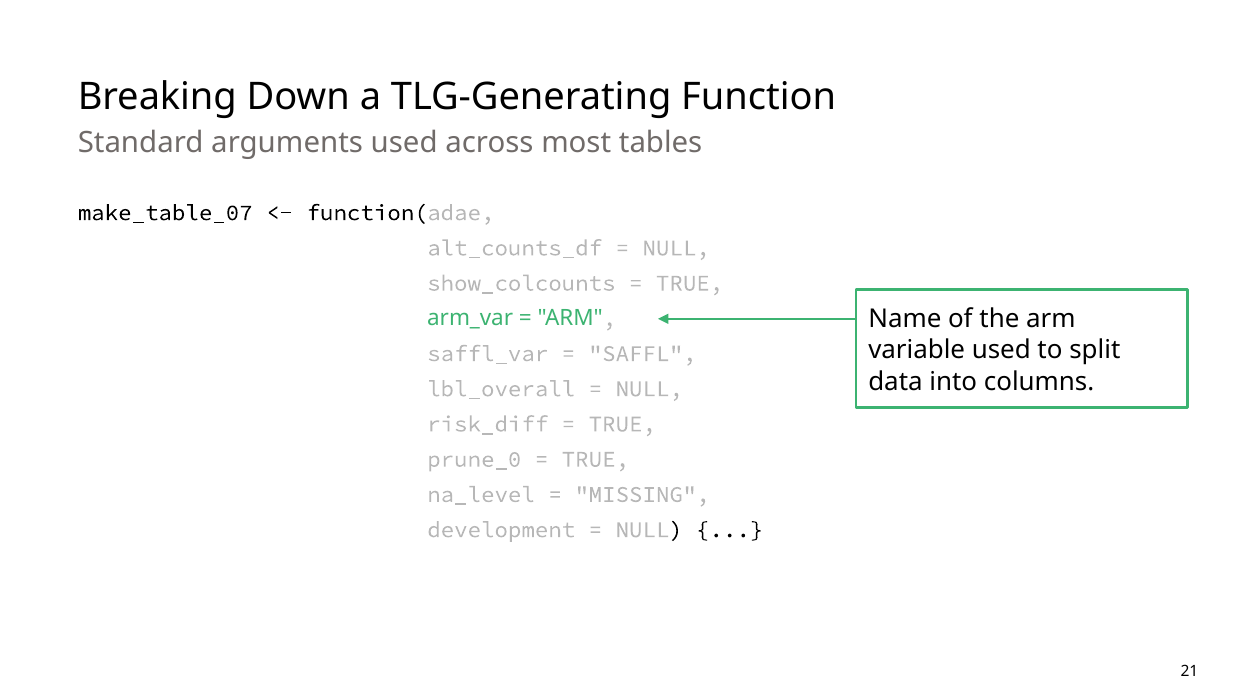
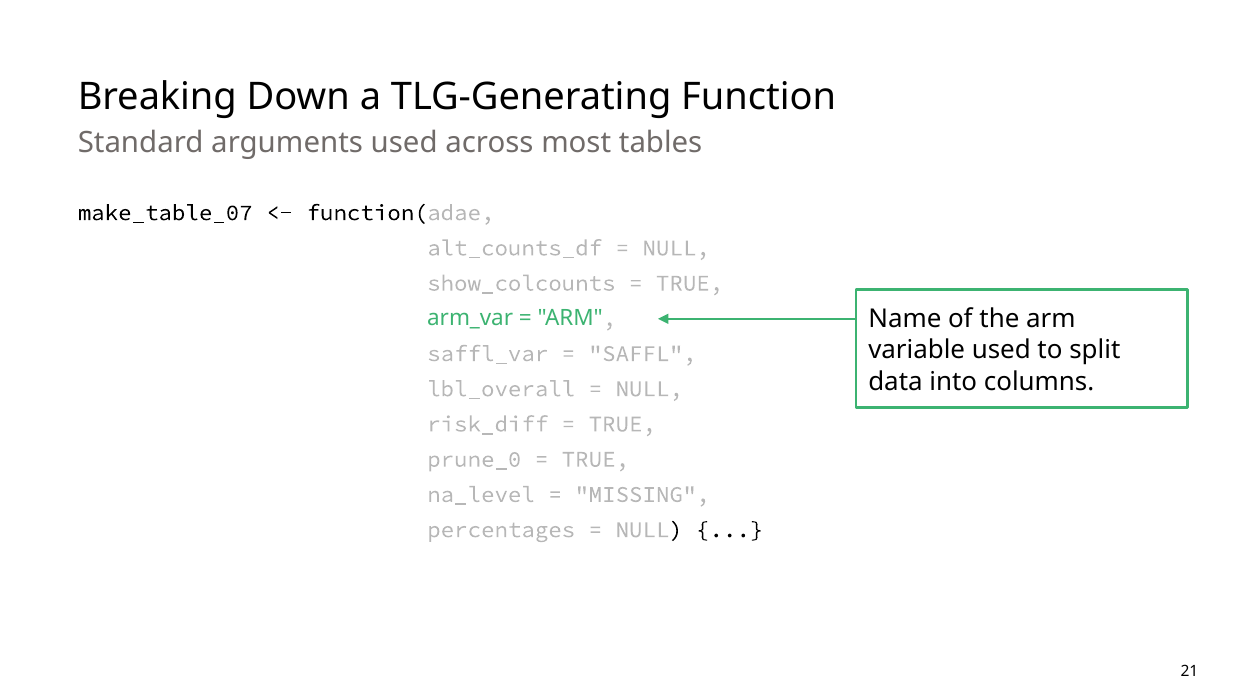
development: development -> percentages
